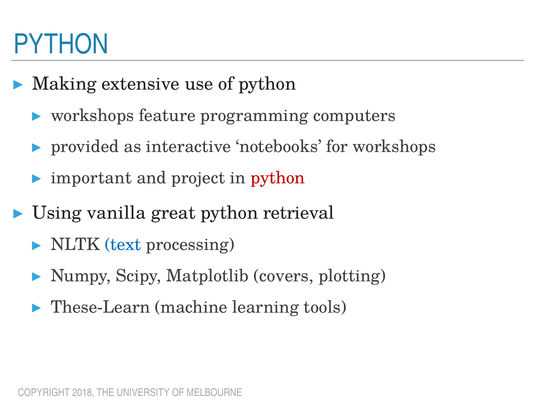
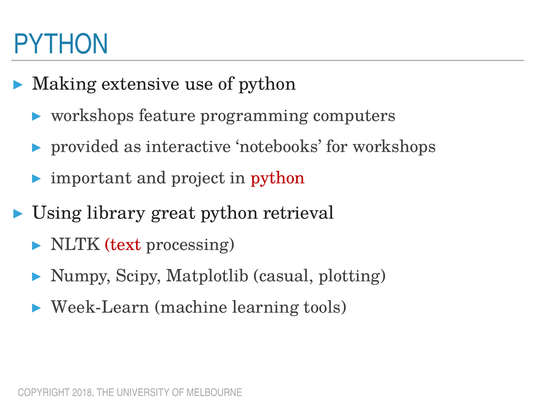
vanilla: vanilla -> library
text colour: blue -> red
covers: covers -> casual
These-Learn: These-Learn -> Week-Learn
